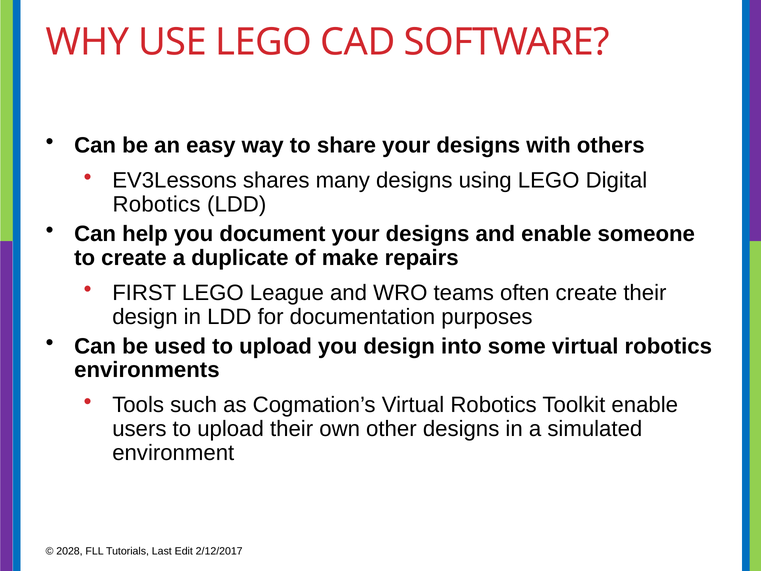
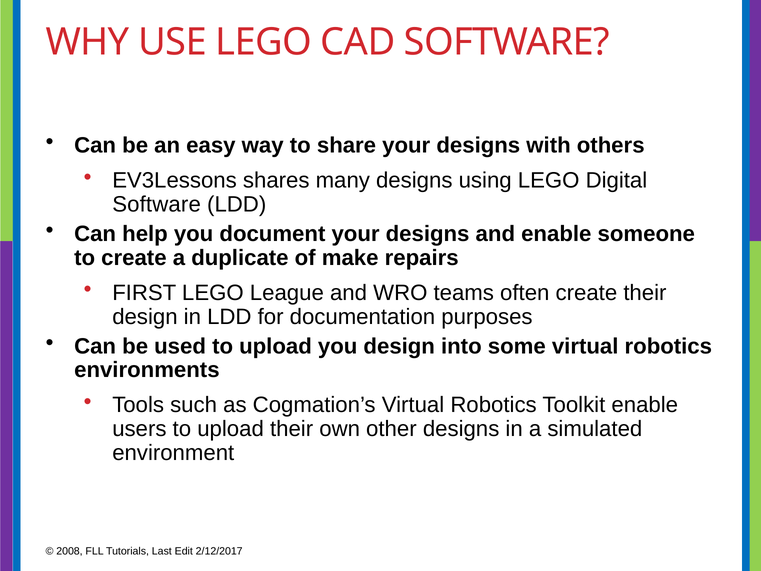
Robotics at (157, 204): Robotics -> Software
2028: 2028 -> 2008
